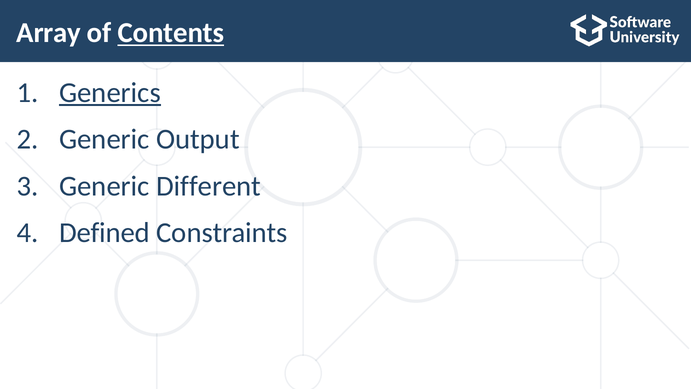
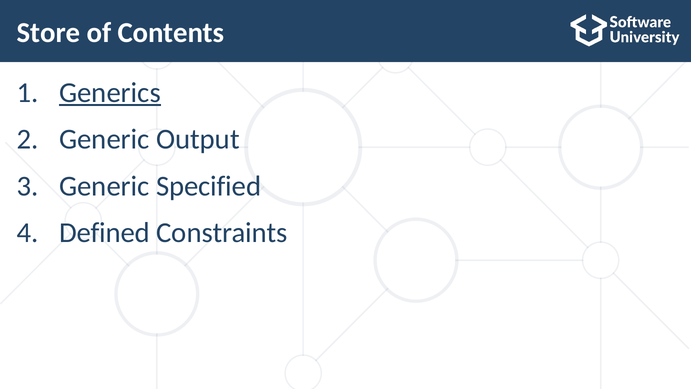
Array: Array -> Store
Contents underline: present -> none
Different: Different -> Specified
